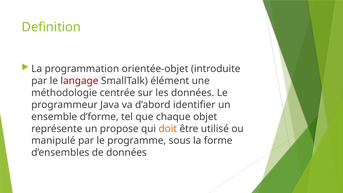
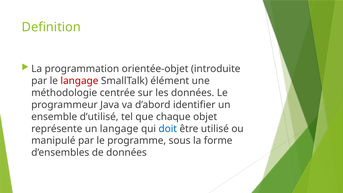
d’forme: d’forme -> d’utilisé
un propose: propose -> langage
doit colour: orange -> blue
